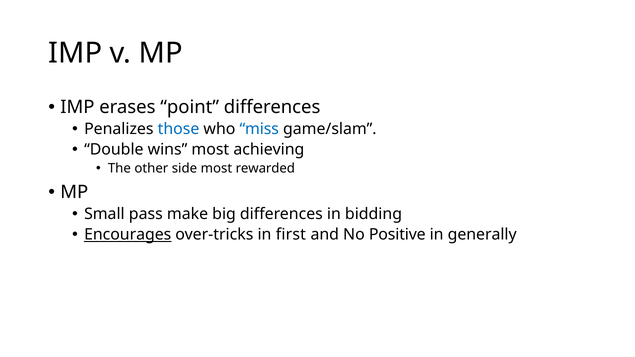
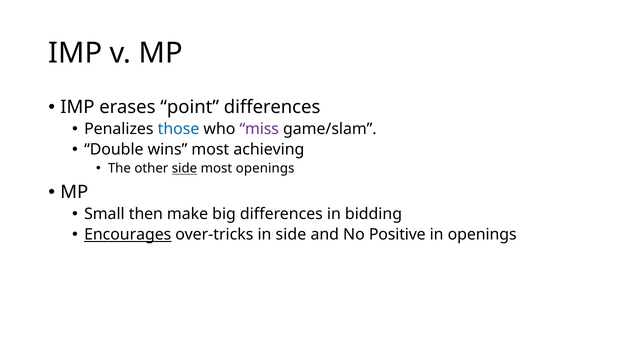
miss colour: blue -> purple
side at (184, 169) underline: none -> present
most rewarded: rewarded -> openings
pass: pass -> then
in first: first -> side
in generally: generally -> openings
